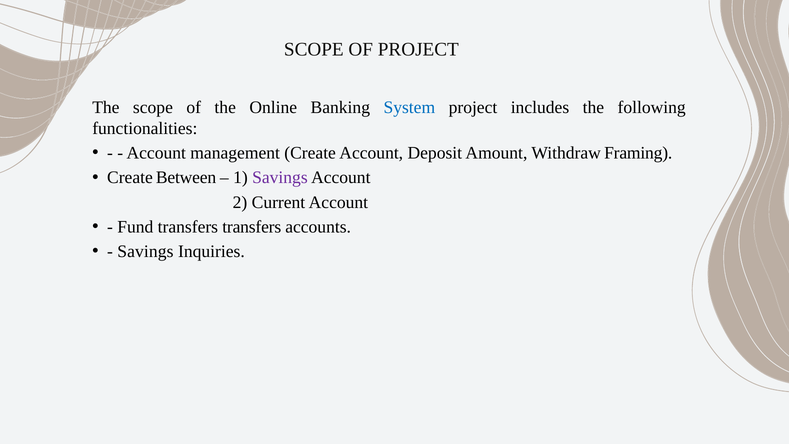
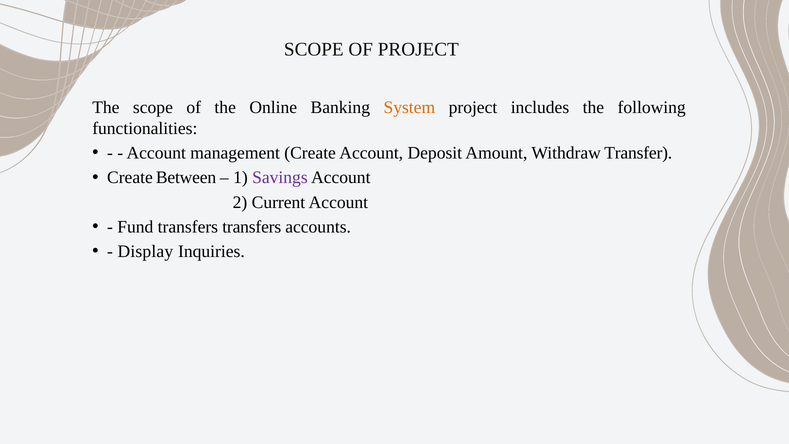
System colour: blue -> orange
Framing: Framing -> Transfer
Savings at (145, 251): Savings -> Display
